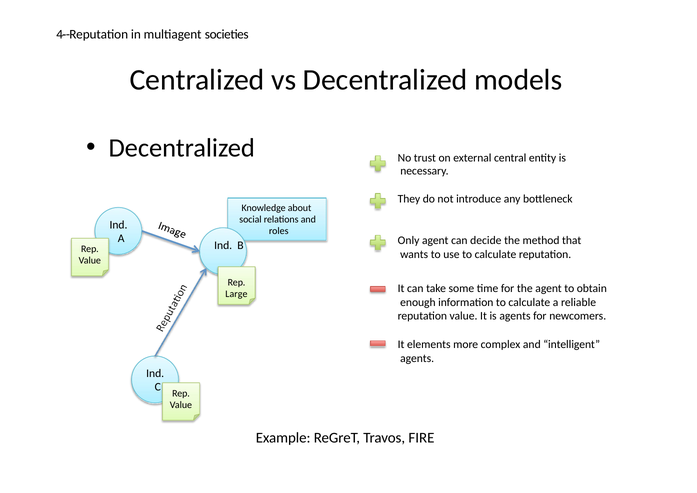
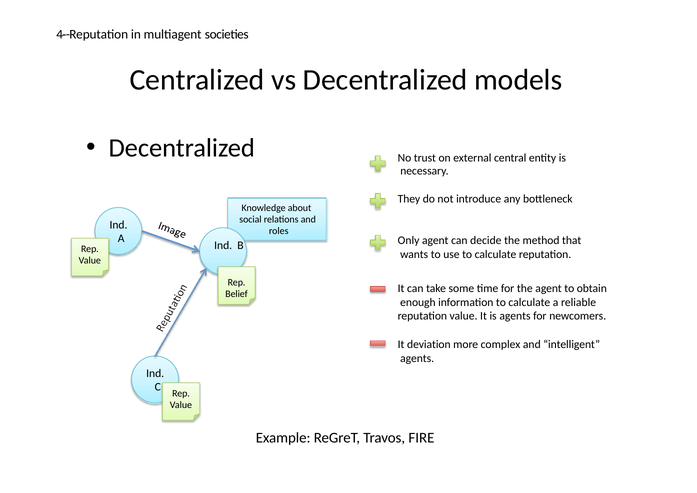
Large: Large -> Belief
elements: elements -> deviation
